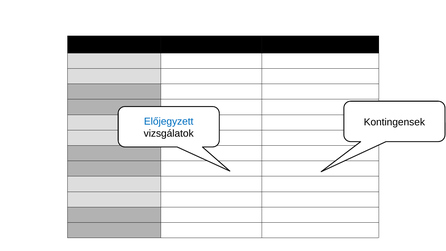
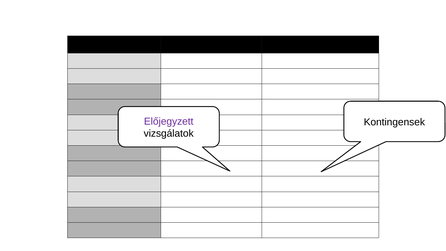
Előjegyzett colour: blue -> purple
